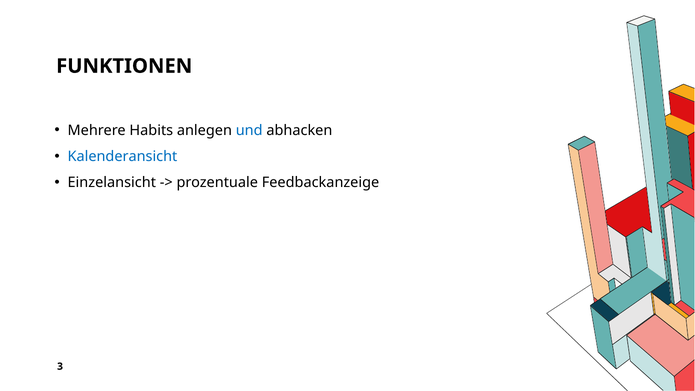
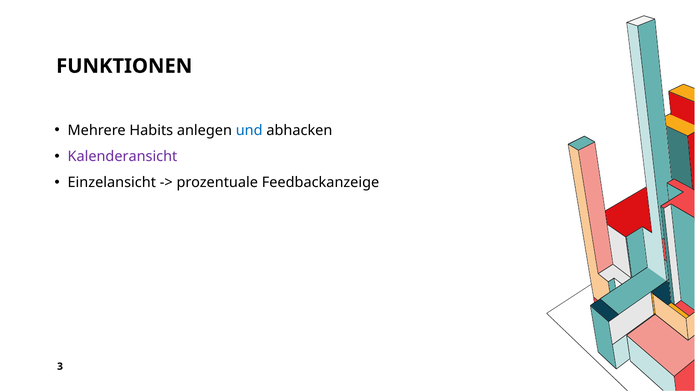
Kalenderansicht colour: blue -> purple
